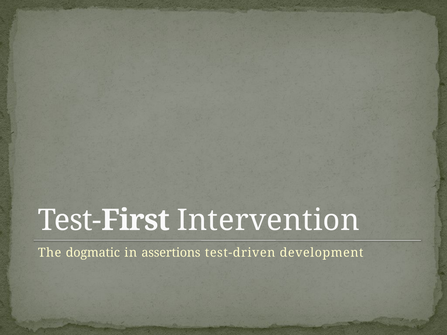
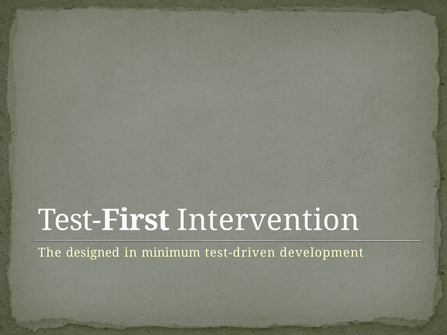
dogmatic: dogmatic -> designed
assertions: assertions -> minimum
